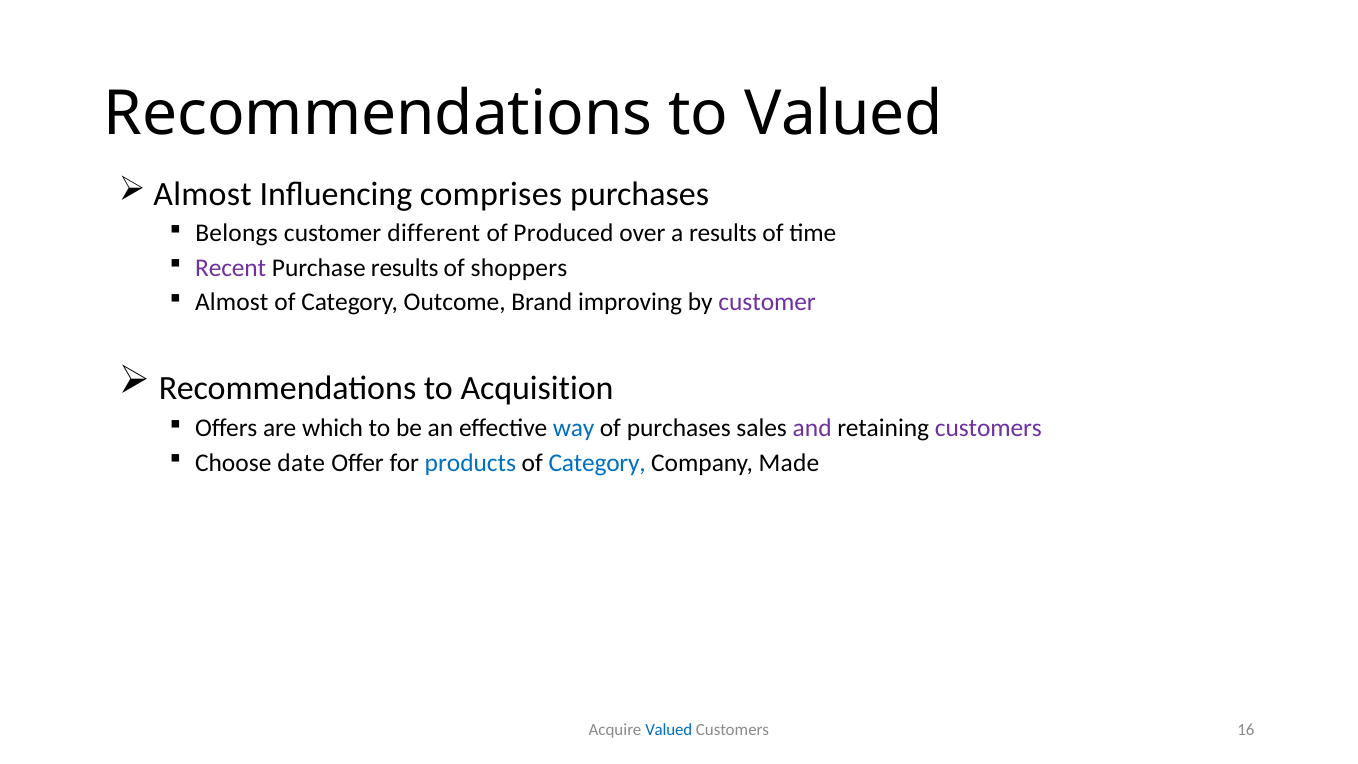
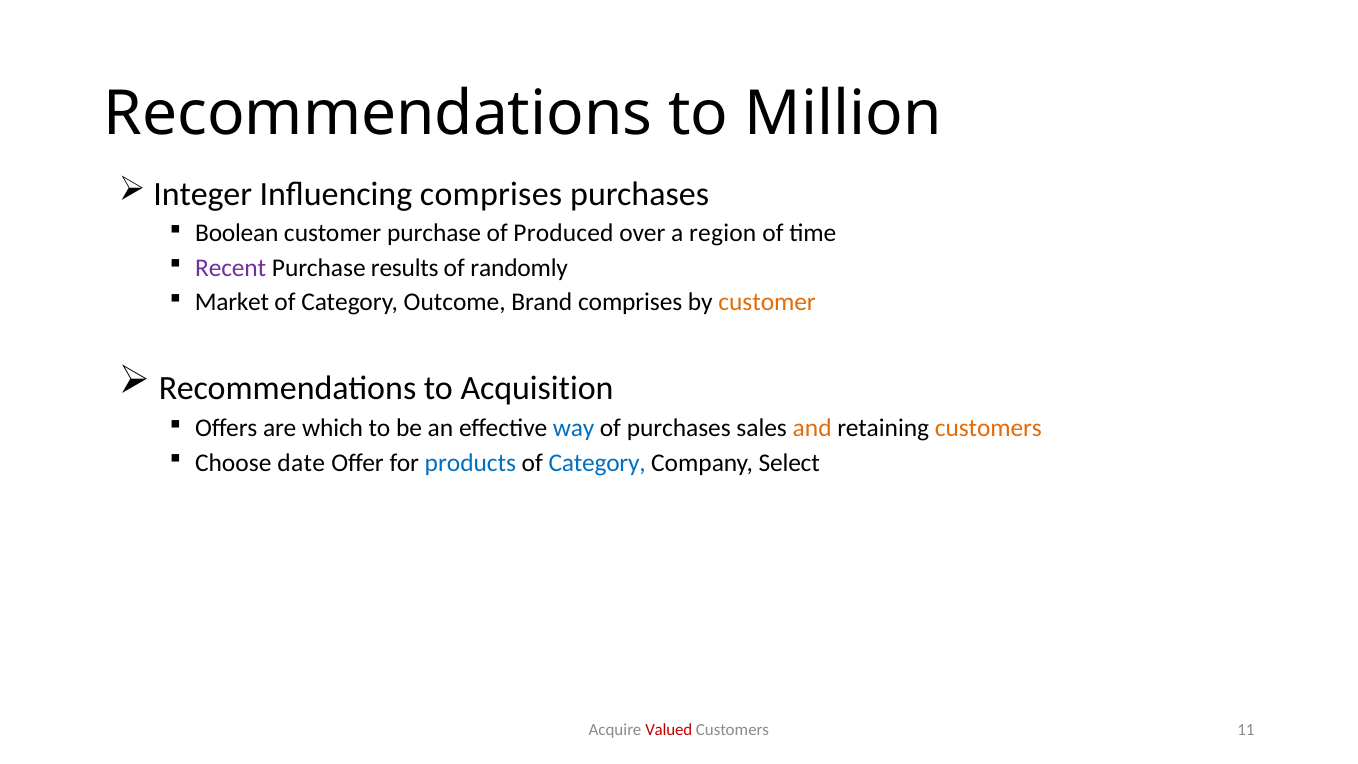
to Valued: Valued -> Million
Almost at (203, 194): Almost -> Integer
Belongs: Belongs -> Boolean
customer different: different -> purchase
a results: results -> region
shoppers: shoppers -> randomly
Almost at (232, 302): Almost -> Market
Brand improving: improving -> comprises
customer at (767, 302) colour: purple -> orange
and colour: purple -> orange
customers at (988, 428) colour: purple -> orange
Made: Made -> Select
Valued at (669, 729) colour: blue -> red
16: 16 -> 11
